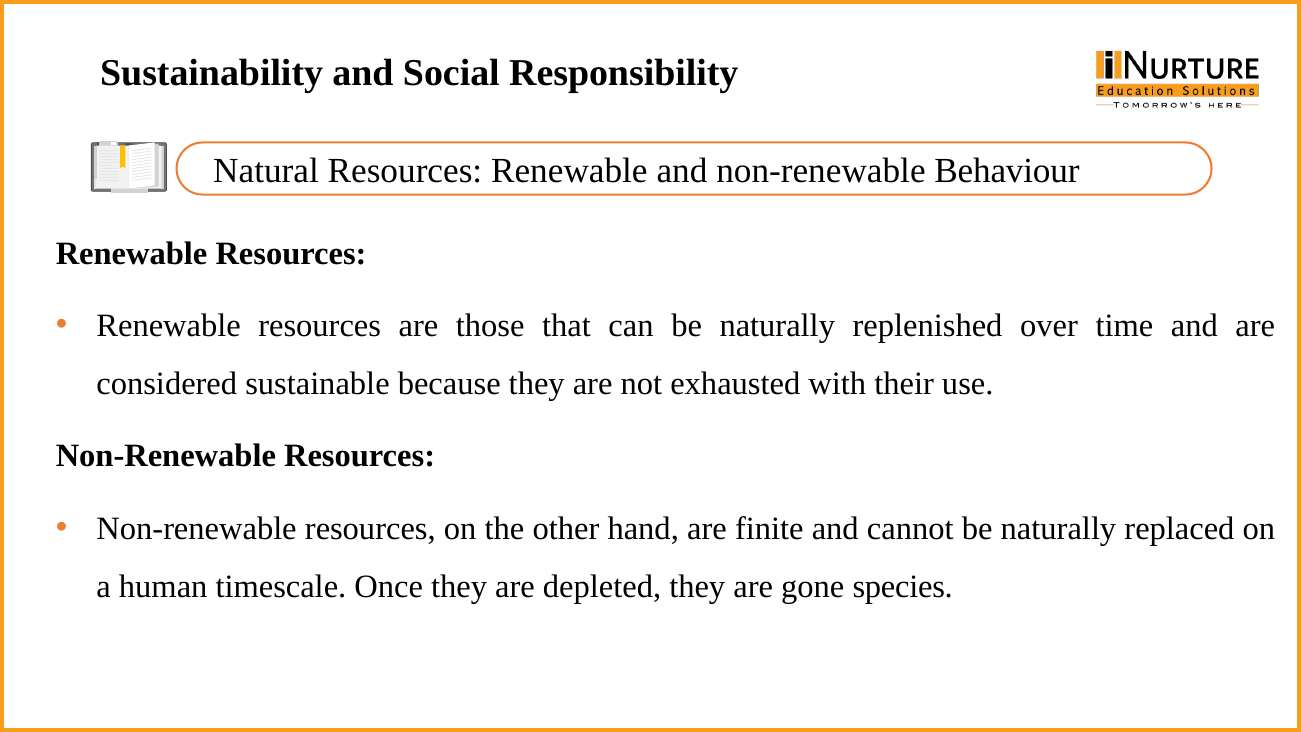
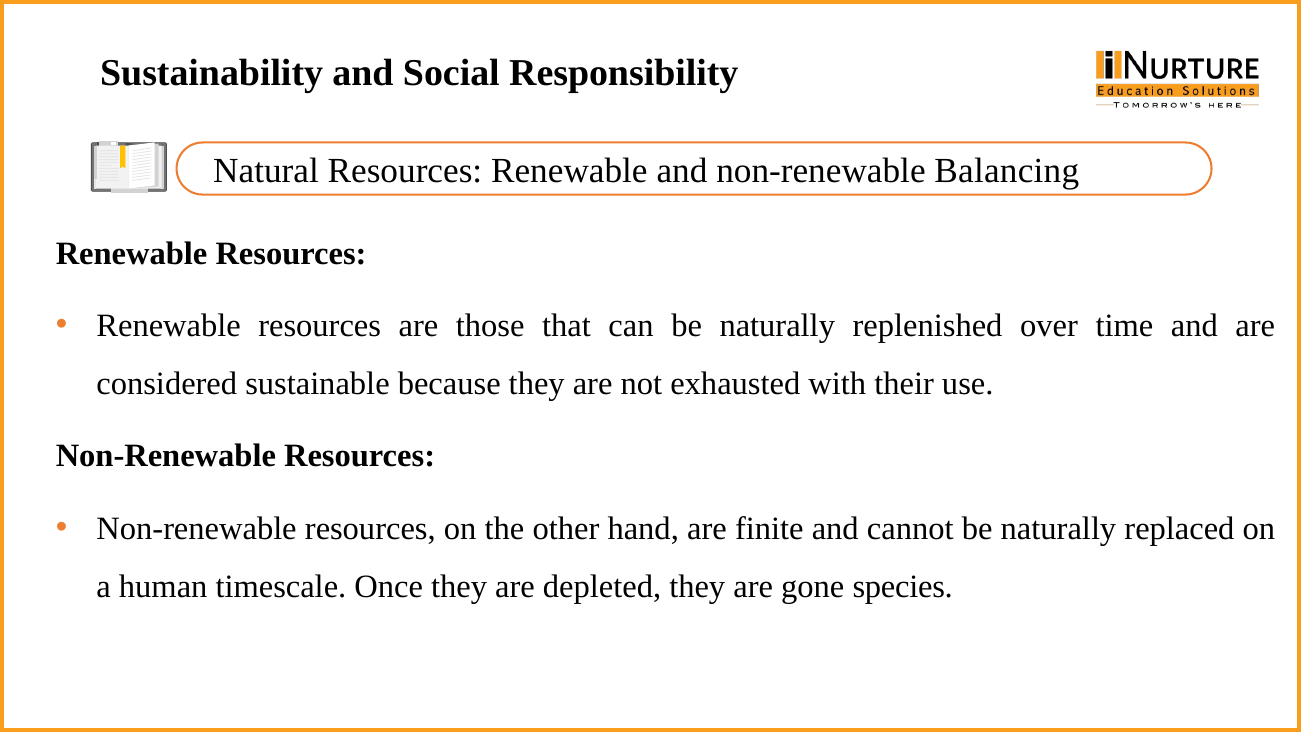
Behaviour: Behaviour -> Balancing
